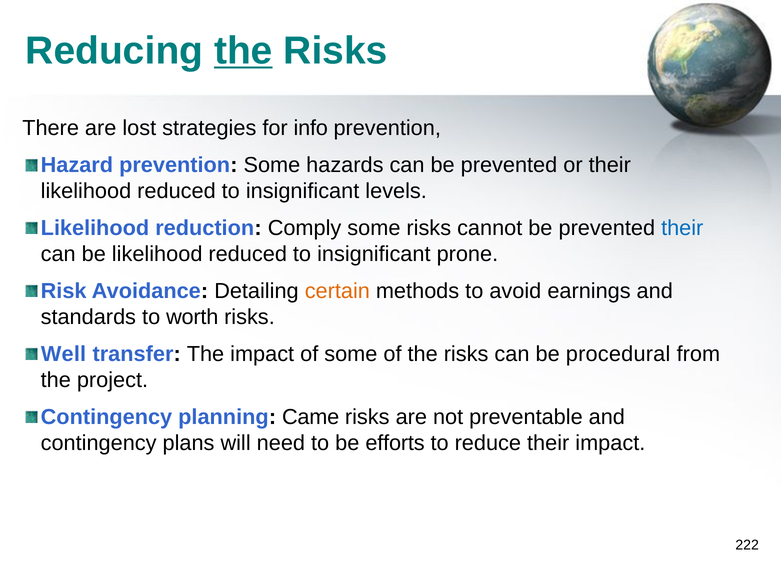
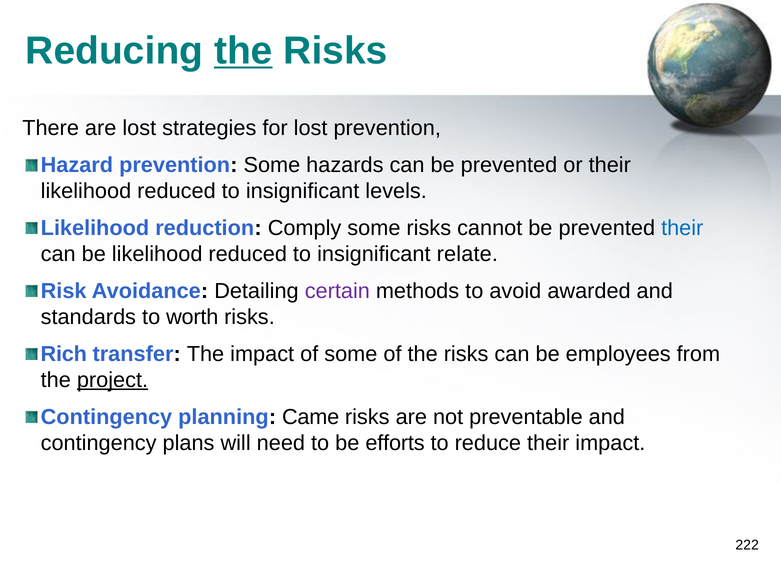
for info: info -> lost
prone: prone -> relate
certain colour: orange -> purple
earnings: earnings -> awarded
Well: Well -> Rich
procedural: procedural -> employees
project underline: none -> present
